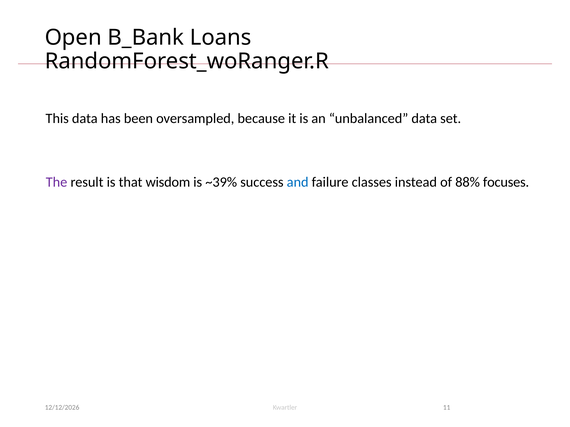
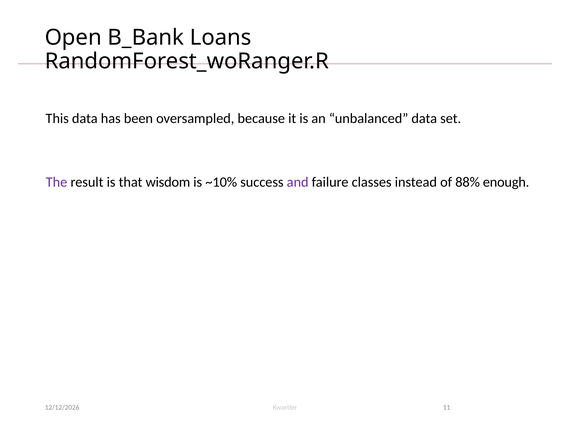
~39%: ~39% -> ~10%
and colour: blue -> purple
focuses: focuses -> enough
